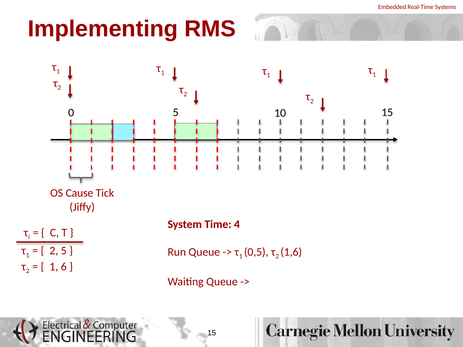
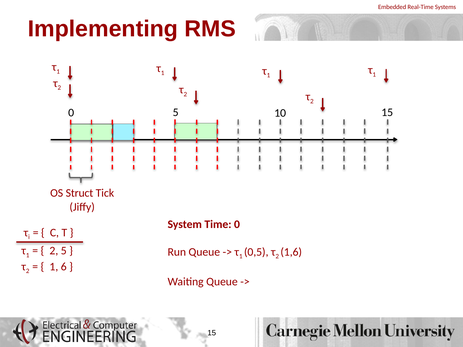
Cause: Cause -> Struct
Time 4: 4 -> 0
